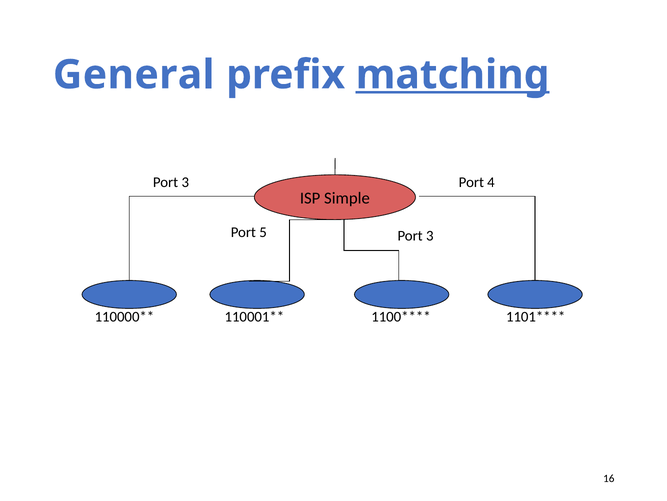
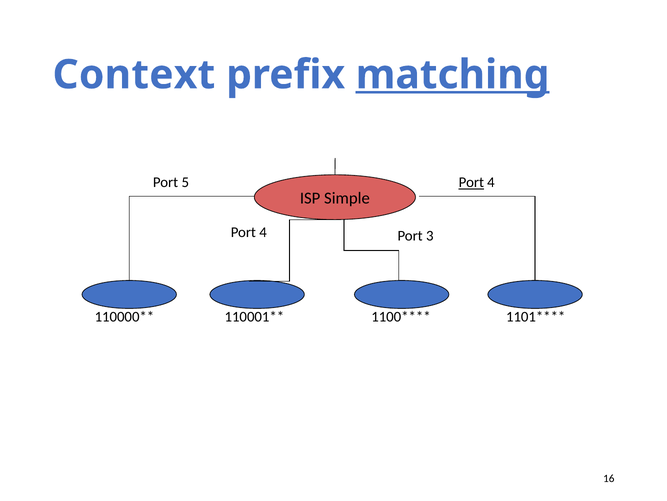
General: General -> Context
3 at (185, 182): 3 -> 5
Port at (471, 182) underline: none -> present
5 at (263, 232): 5 -> 4
